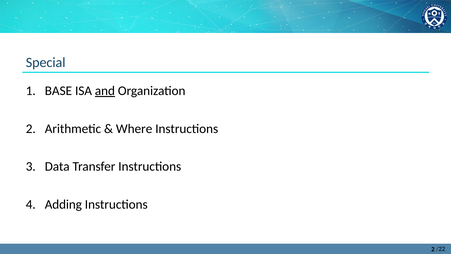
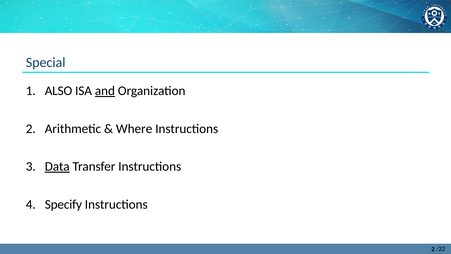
BASE: BASE -> ALSO
Data underline: none -> present
Adding: Adding -> Specify
